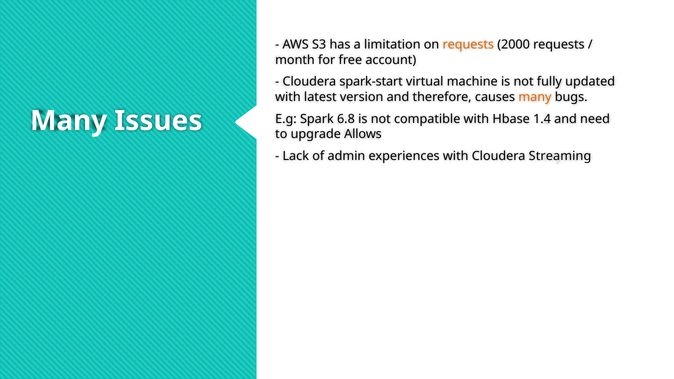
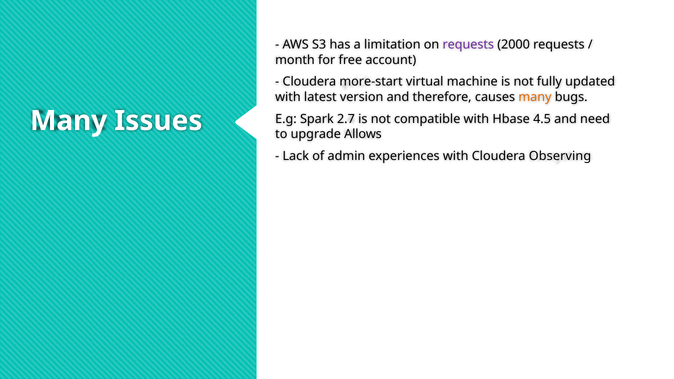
requests at (468, 45) colour: orange -> purple
spark-start: spark-start -> more-start
6.8: 6.8 -> 2.7
1.4: 1.4 -> 4.5
Streaming: Streaming -> Observing
